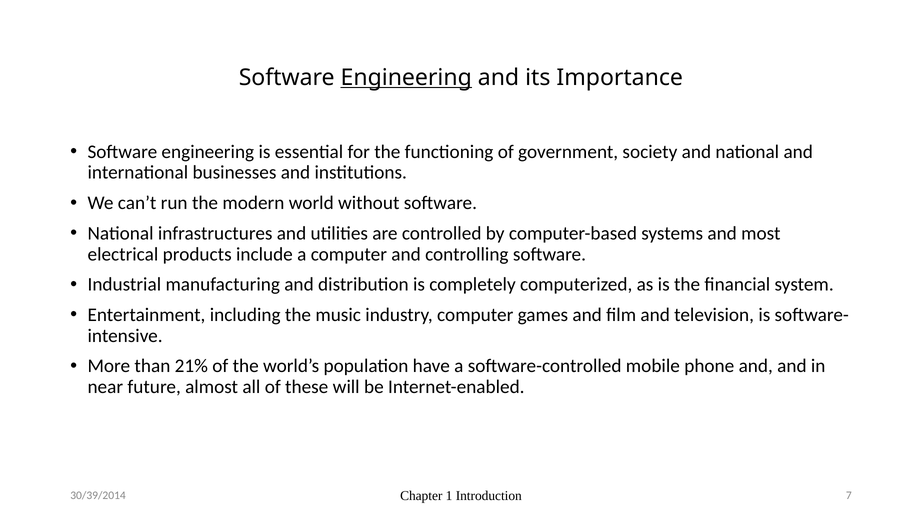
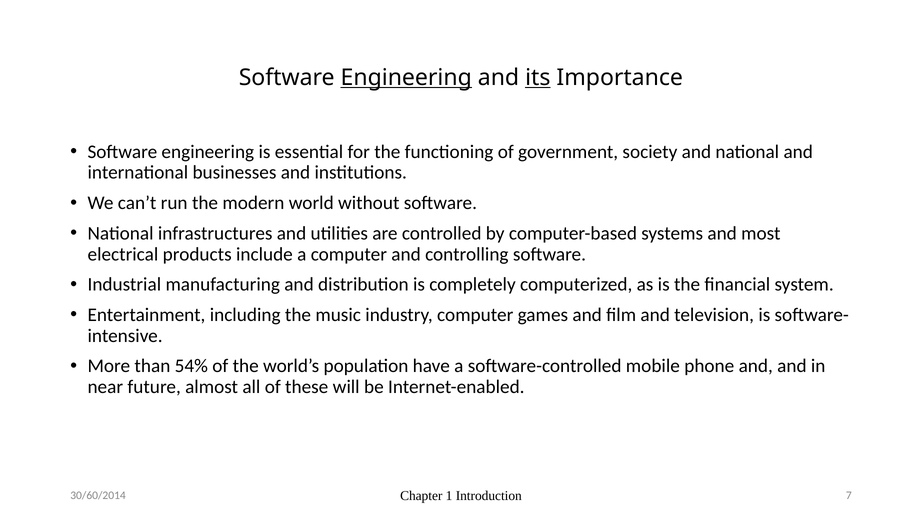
its underline: none -> present
21%: 21% -> 54%
30/39/2014: 30/39/2014 -> 30/60/2014
